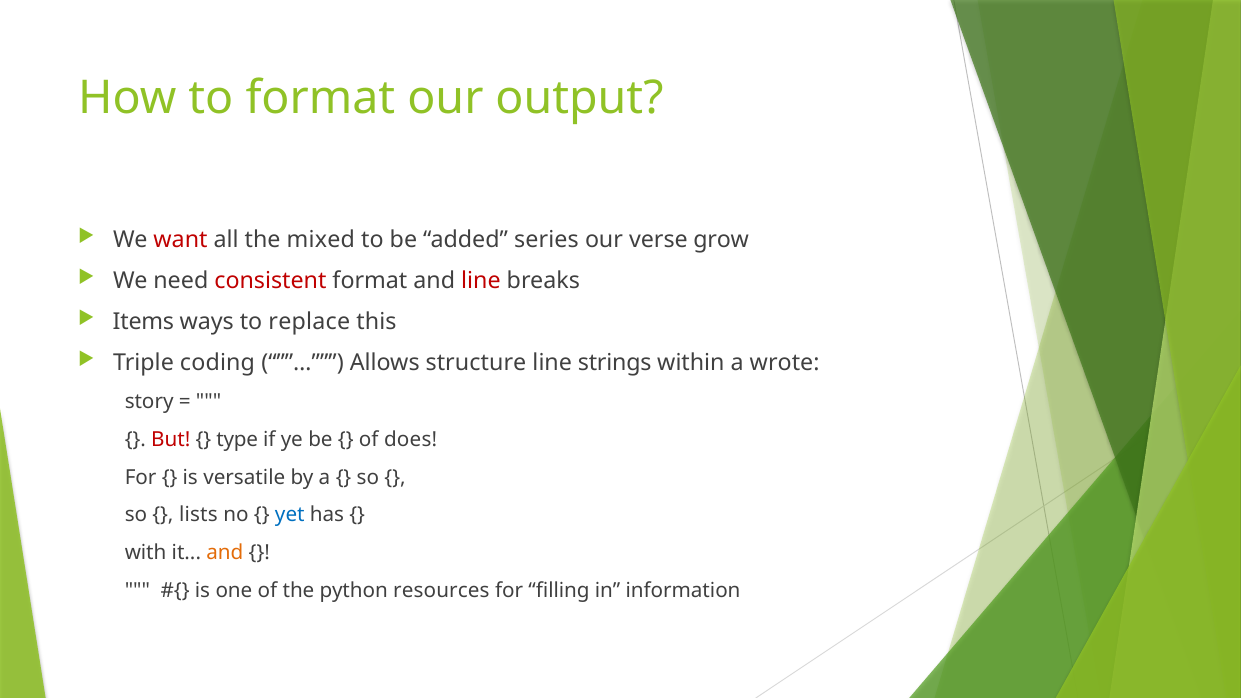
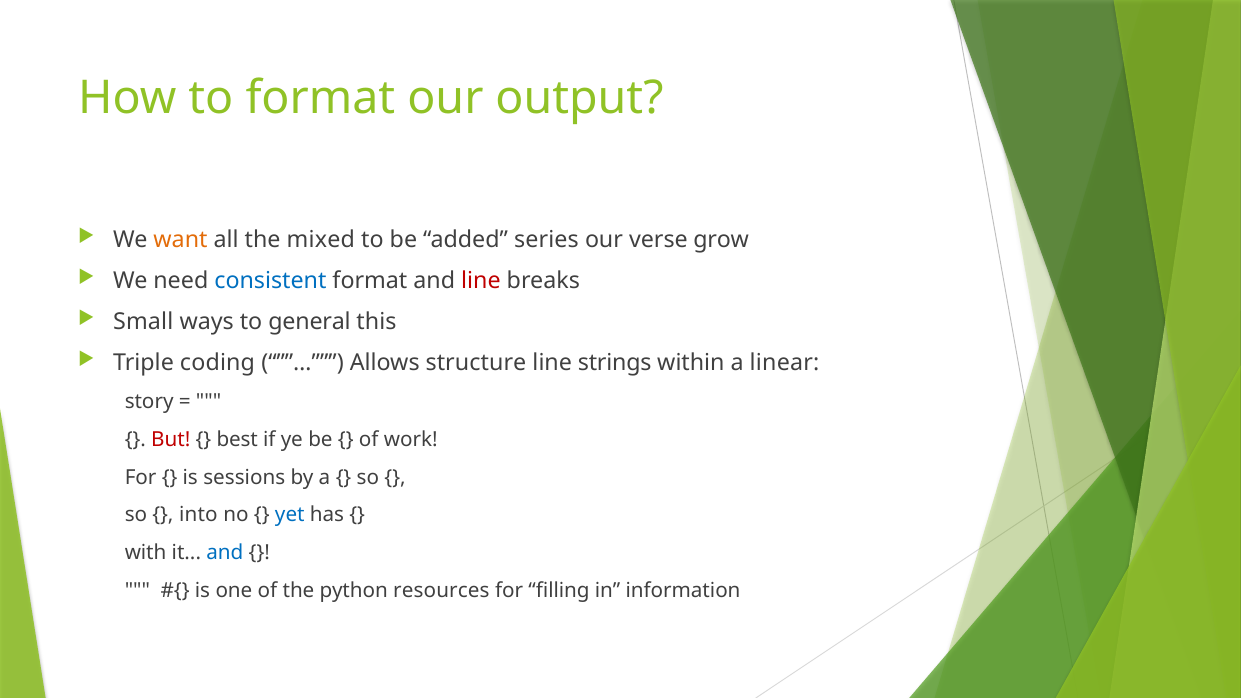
want colour: red -> orange
consistent colour: red -> blue
Items: Items -> Small
replace: replace -> general
wrote: wrote -> linear
type: type -> best
does: does -> work
versatile: versatile -> sessions
lists: lists -> into
and at (225, 553) colour: orange -> blue
